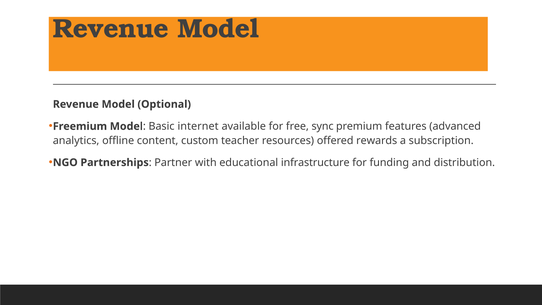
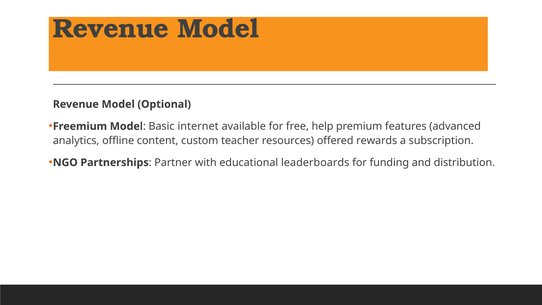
sync: sync -> help
infrastructure: infrastructure -> leaderboards
